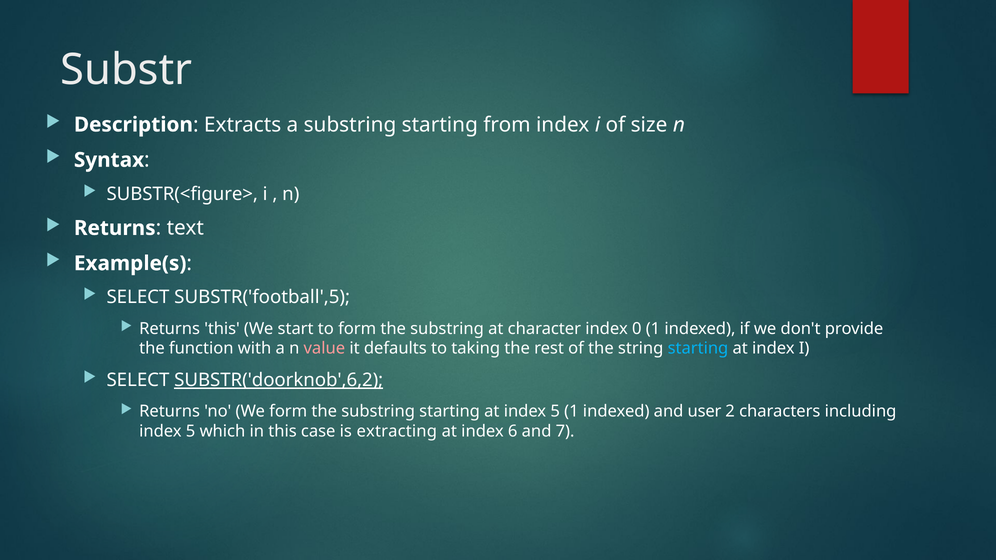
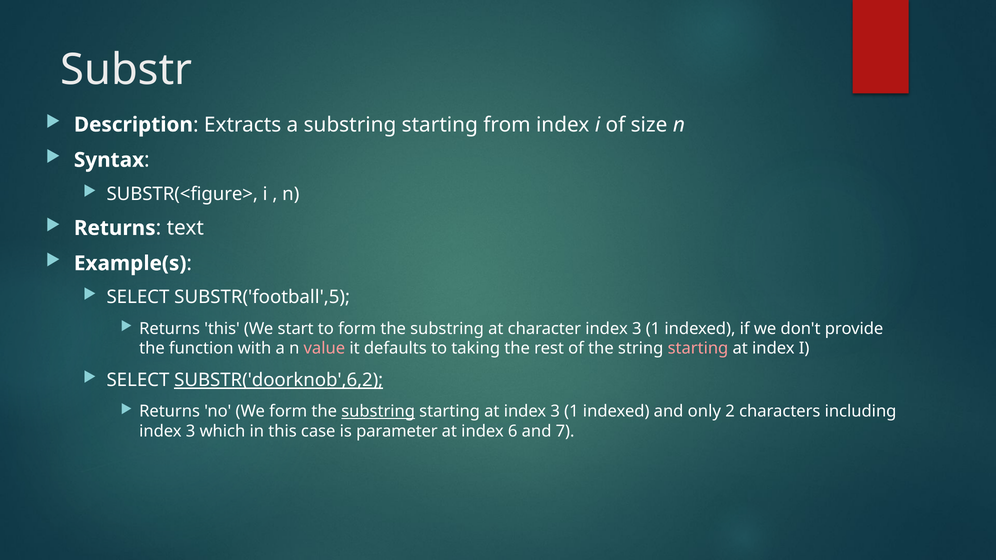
character index 0: 0 -> 3
starting at (698, 349) colour: light blue -> pink
substring at (378, 412) underline: none -> present
at index 5: 5 -> 3
user: user -> only
5 at (191, 432): 5 -> 3
extracting: extracting -> parameter
